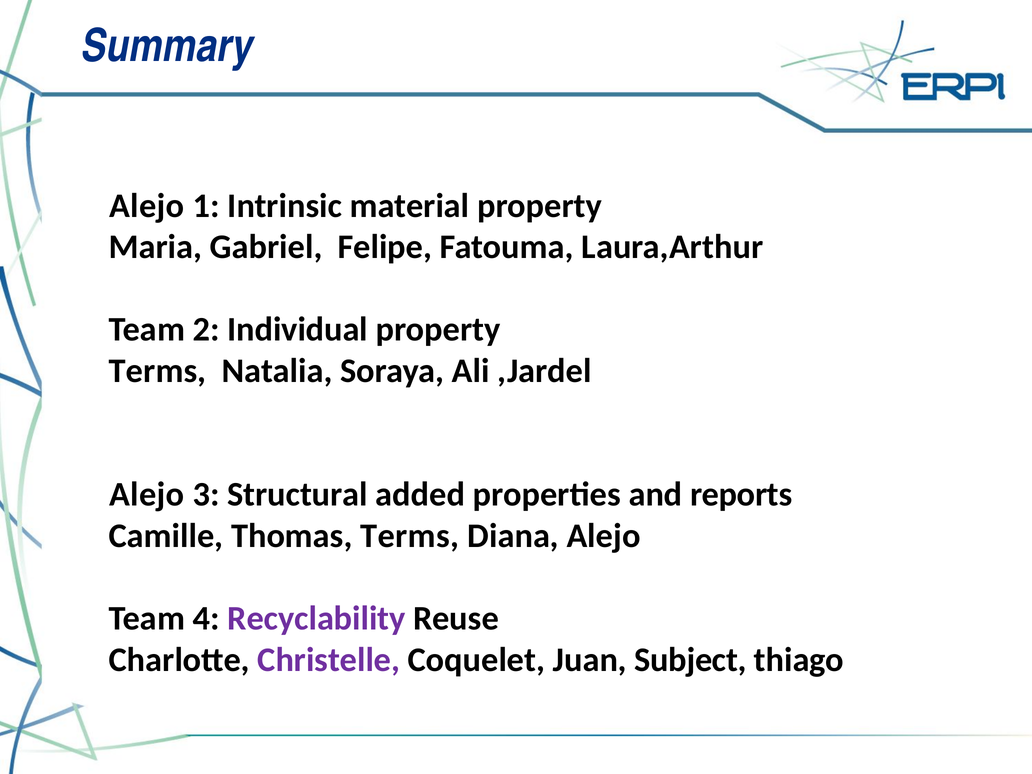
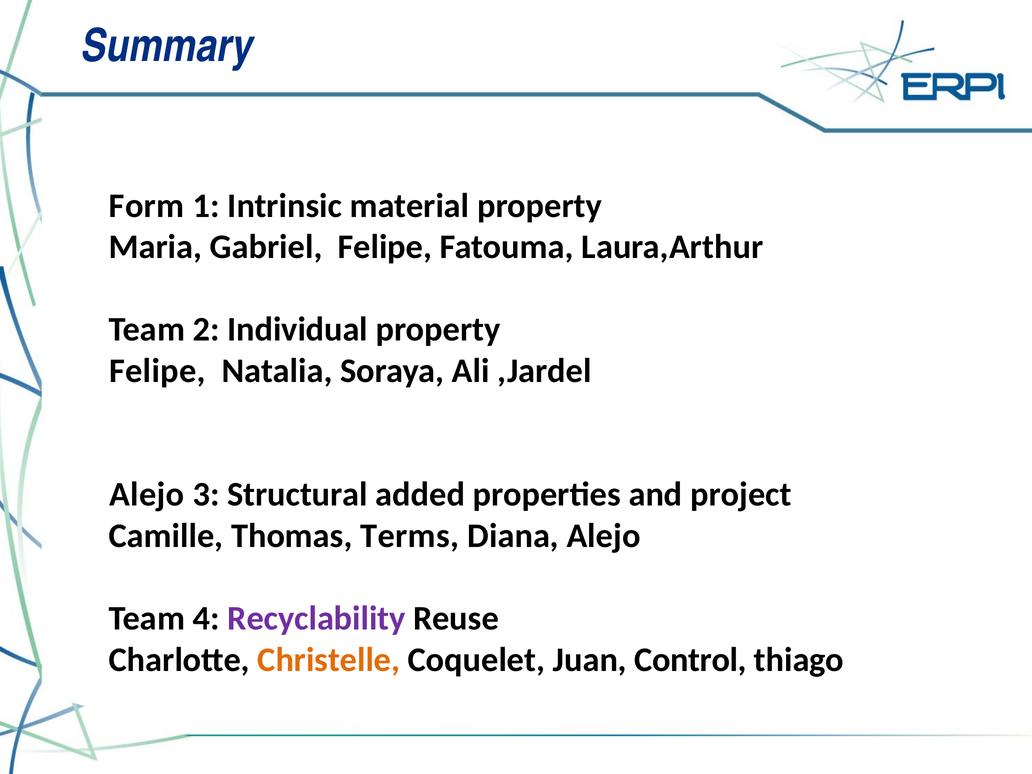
Alejo at (147, 206): Alejo -> Form
Terms at (157, 371): Terms -> Felipe
reports: reports -> project
Christelle colour: purple -> orange
Subject: Subject -> Control
